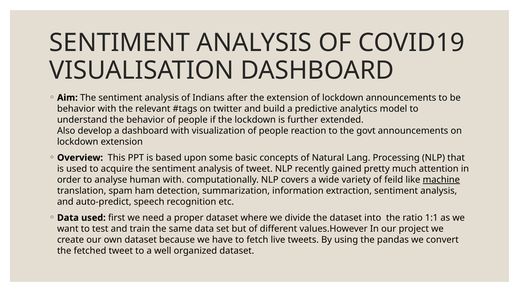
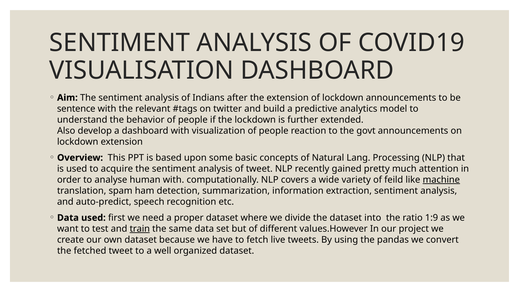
behavior at (76, 109): behavior -> sentence
1:1: 1:1 -> 1:9
train underline: none -> present
